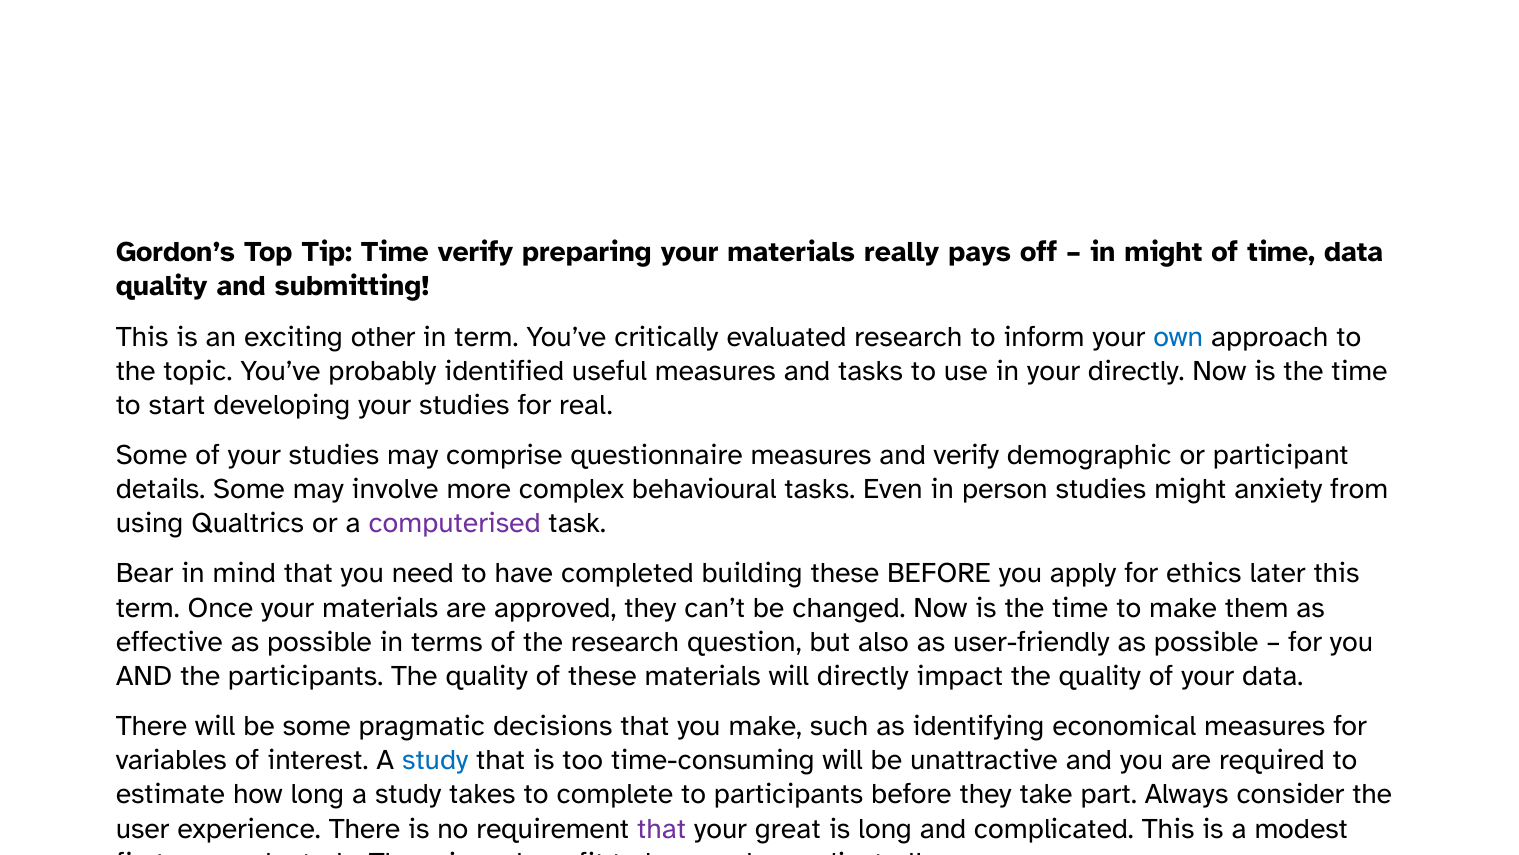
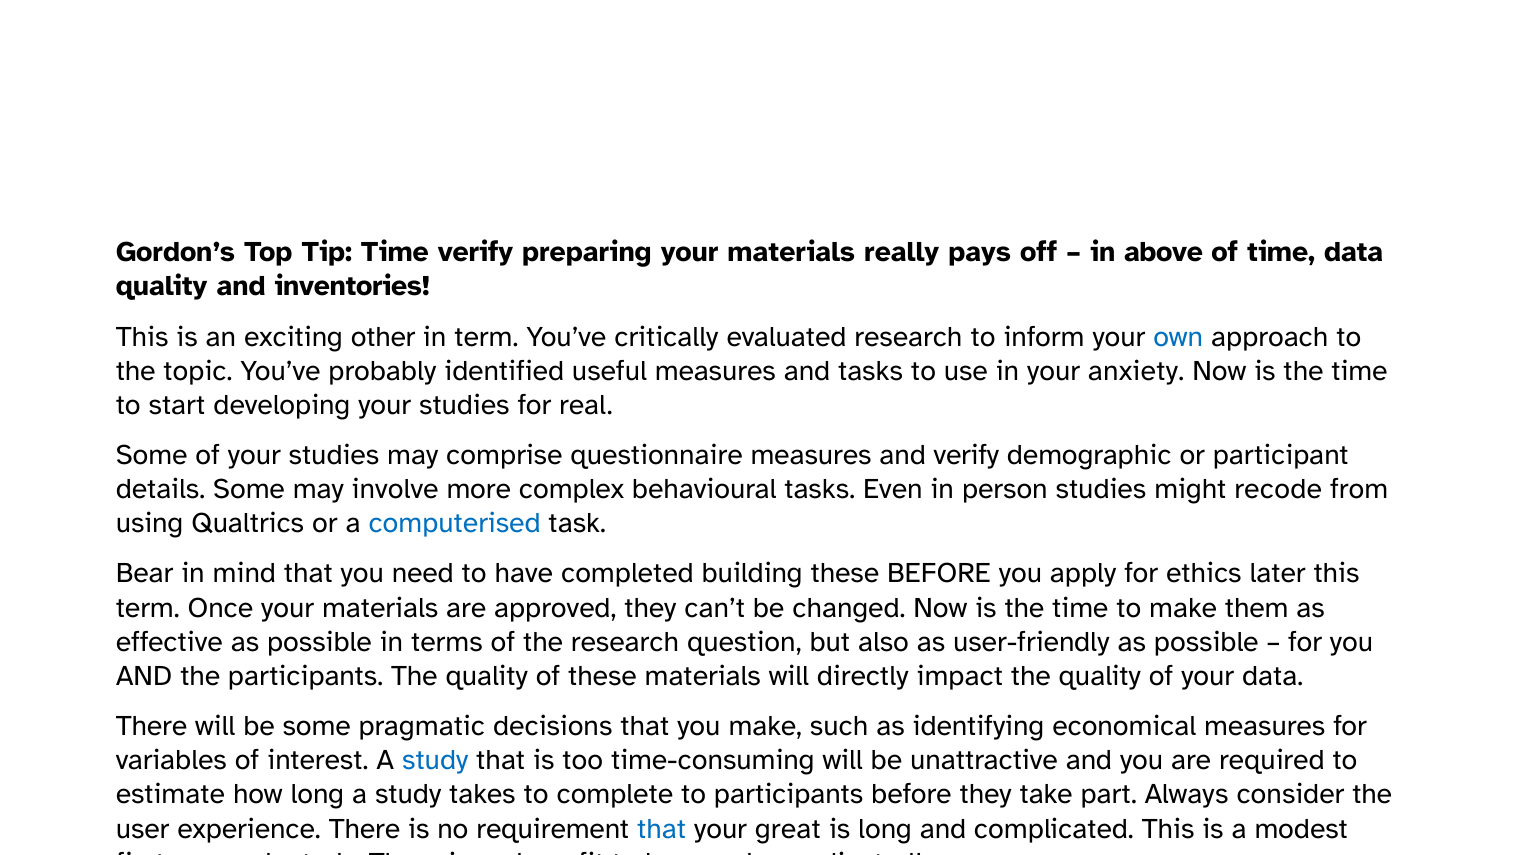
in might: might -> above
and submitting: submitting -> inventories
your directly: directly -> anxiety
might anxiety: anxiety -> recode
computerised colour: purple -> blue
that at (662, 828) colour: purple -> blue
